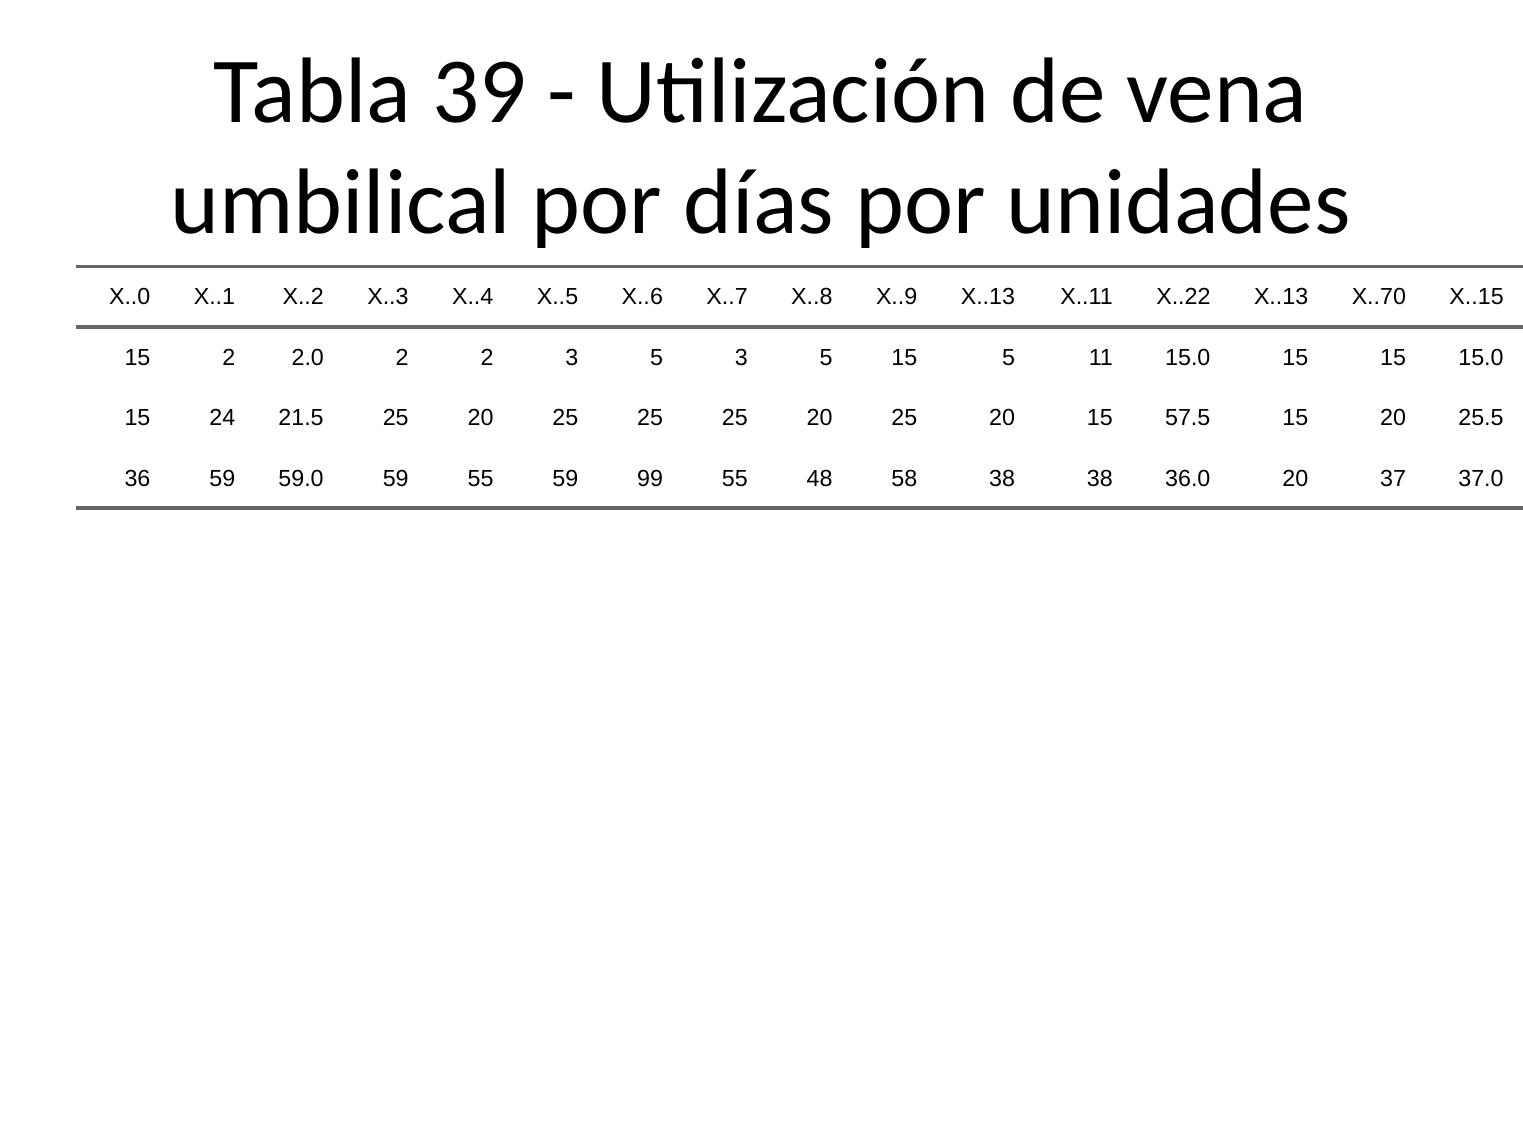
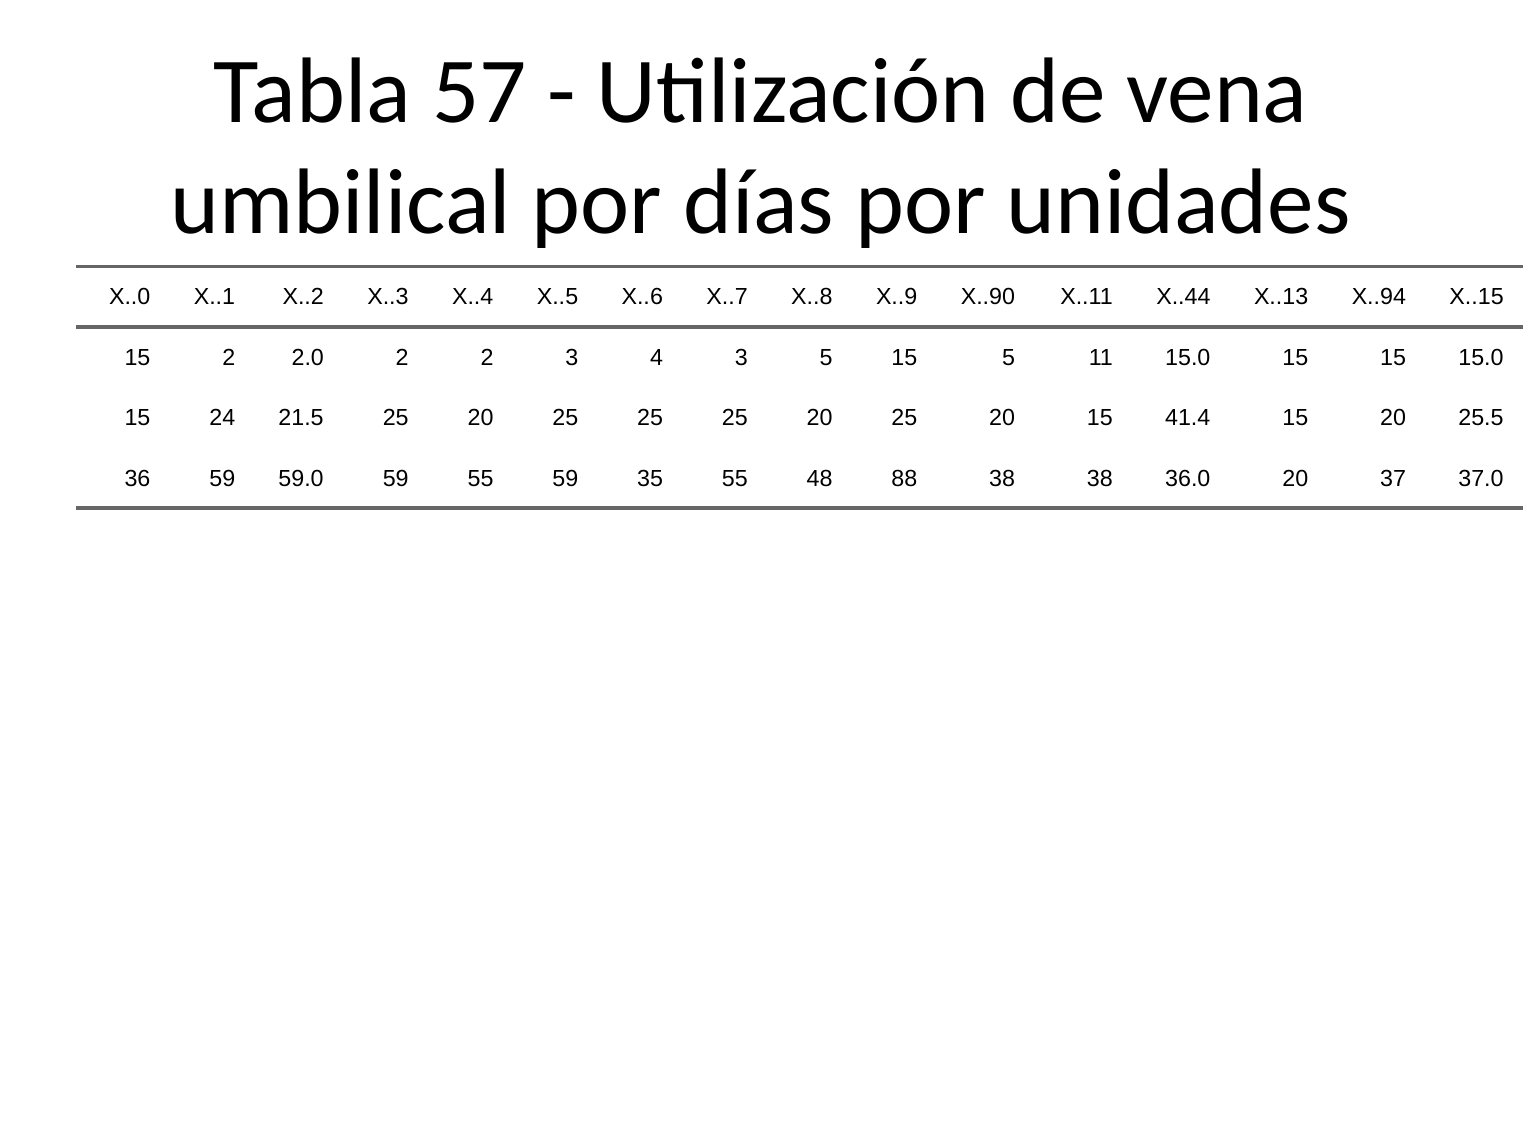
39: 39 -> 57
X..9 X..13: X..13 -> X..90
X..22: X..22 -> X..44
X..70: X..70 -> X..94
2 3 5: 5 -> 4
57.5: 57.5 -> 41.4
99: 99 -> 35
58: 58 -> 88
